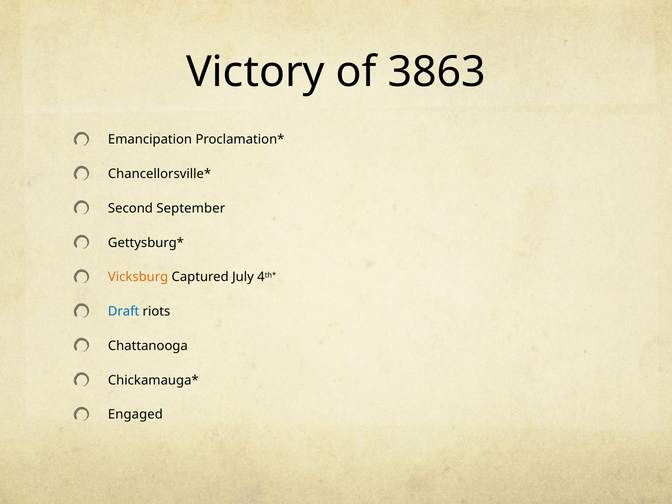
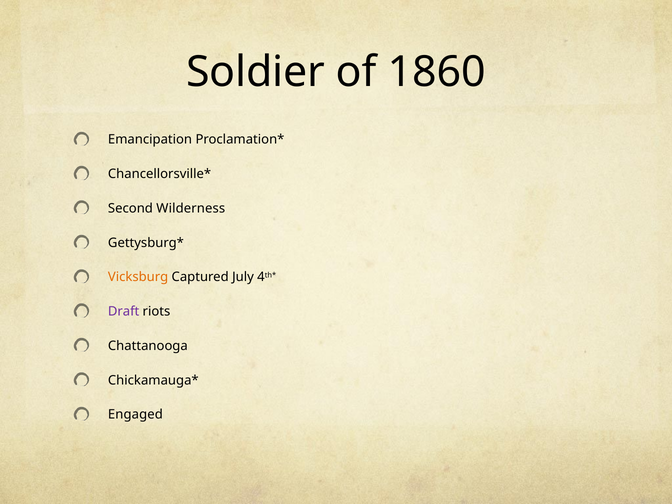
Victory: Victory -> Soldier
3863: 3863 -> 1860
September: September -> Wilderness
Draft colour: blue -> purple
